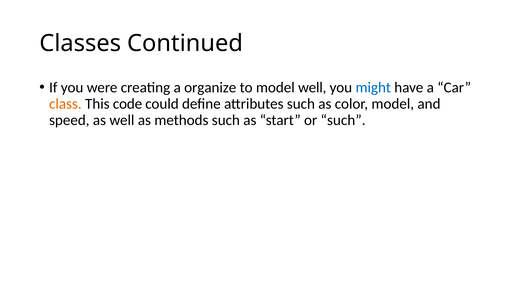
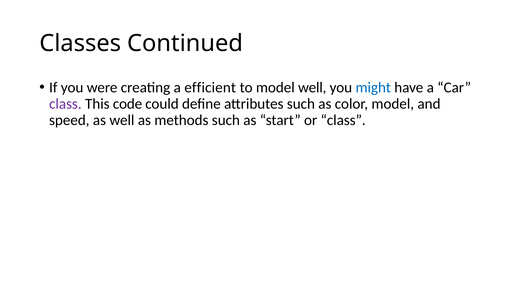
organize: organize -> efficient
class at (65, 104) colour: orange -> purple
or such: such -> class
